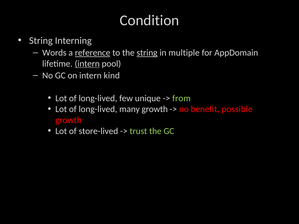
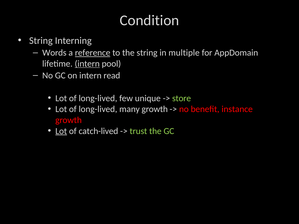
string at (147, 53) underline: present -> none
kind: kind -> read
from: from -> store
possible: possible -> instance
Lot at (61, 131) underline: none -> present
store-lived: store-lived -> catch-lived
